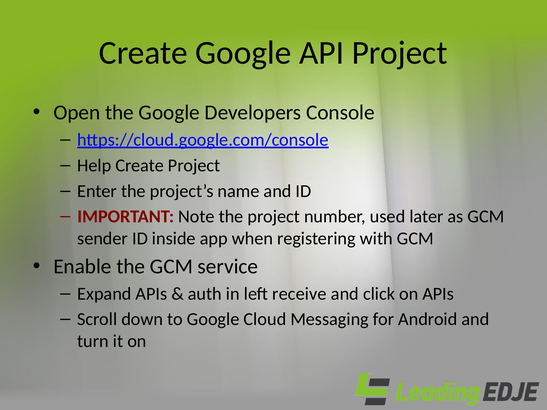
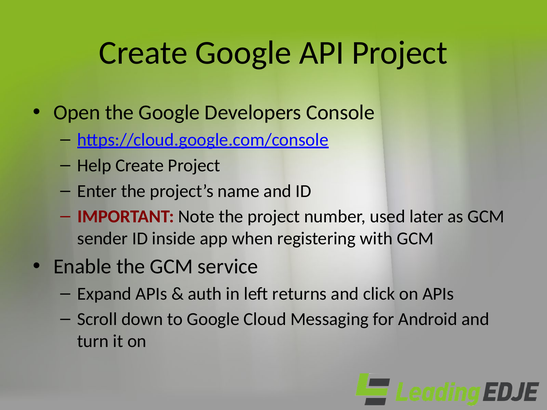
receive: receive -> returns
